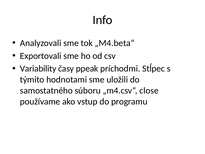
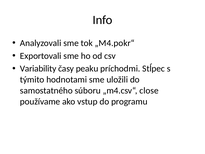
„M4.beta“: „M4.beta“ -> „M4.pokr“
ppeak: ppeak -> peaku
